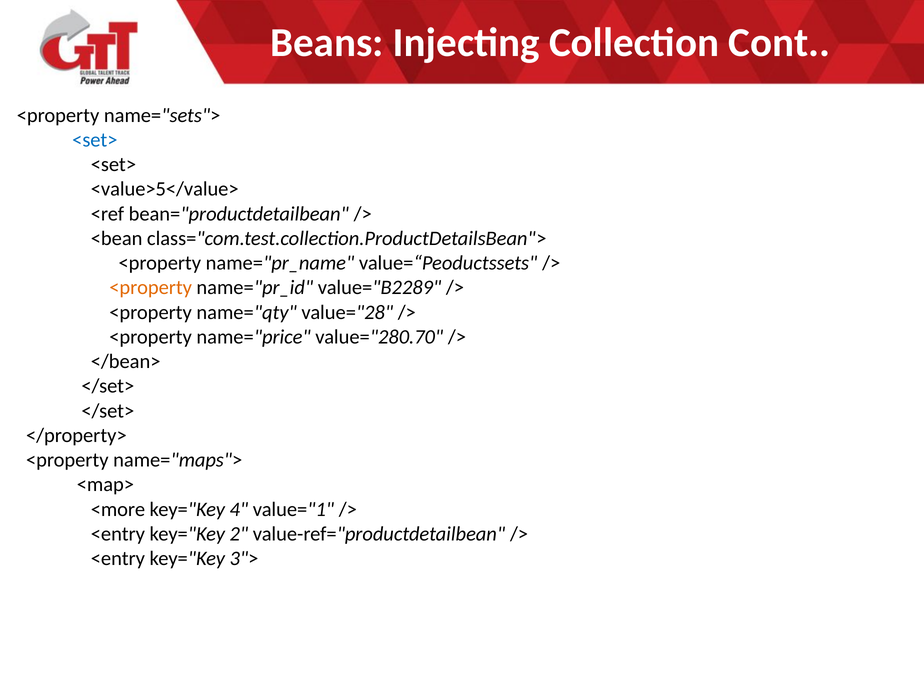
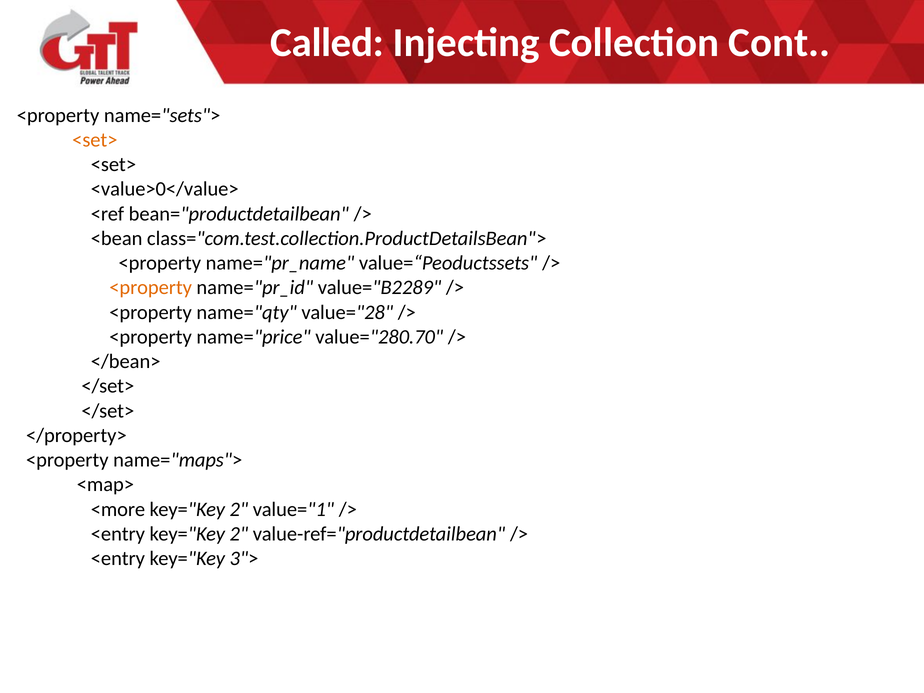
Beans: Beans -> Called
<set> at (95, 140) colour: blue -> orange
<value>5</value>: <value>5</value> -> <value>0</value>
4 at (239, 509): 4 -> 2
